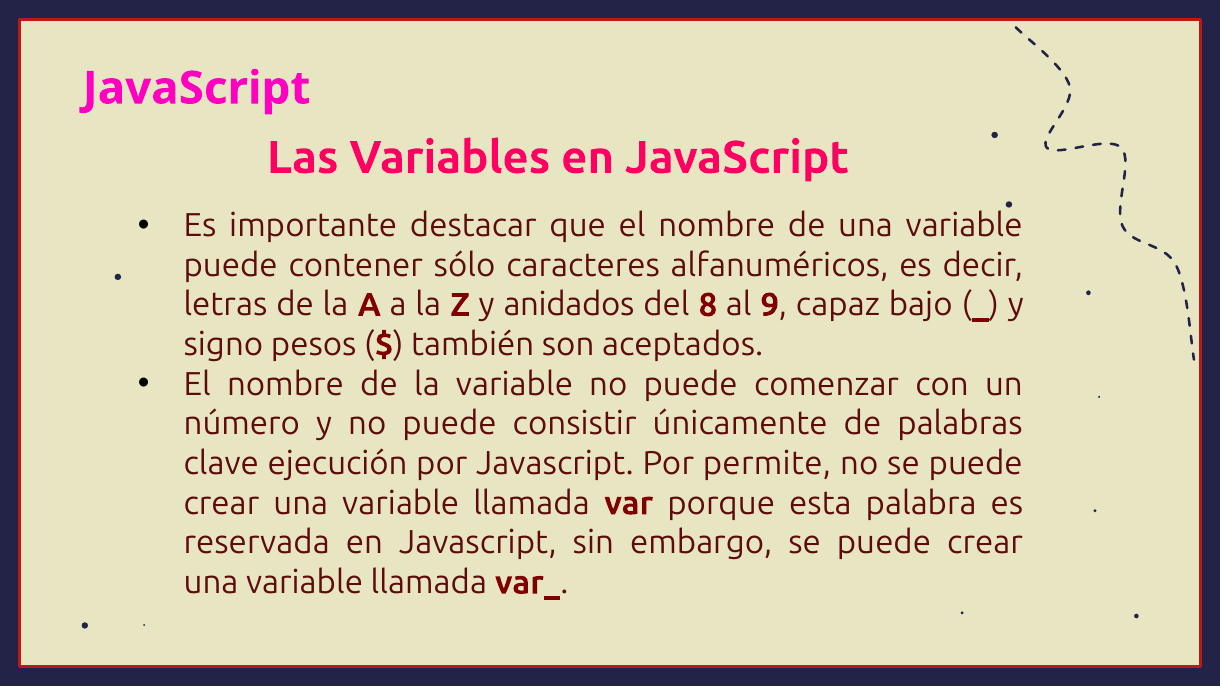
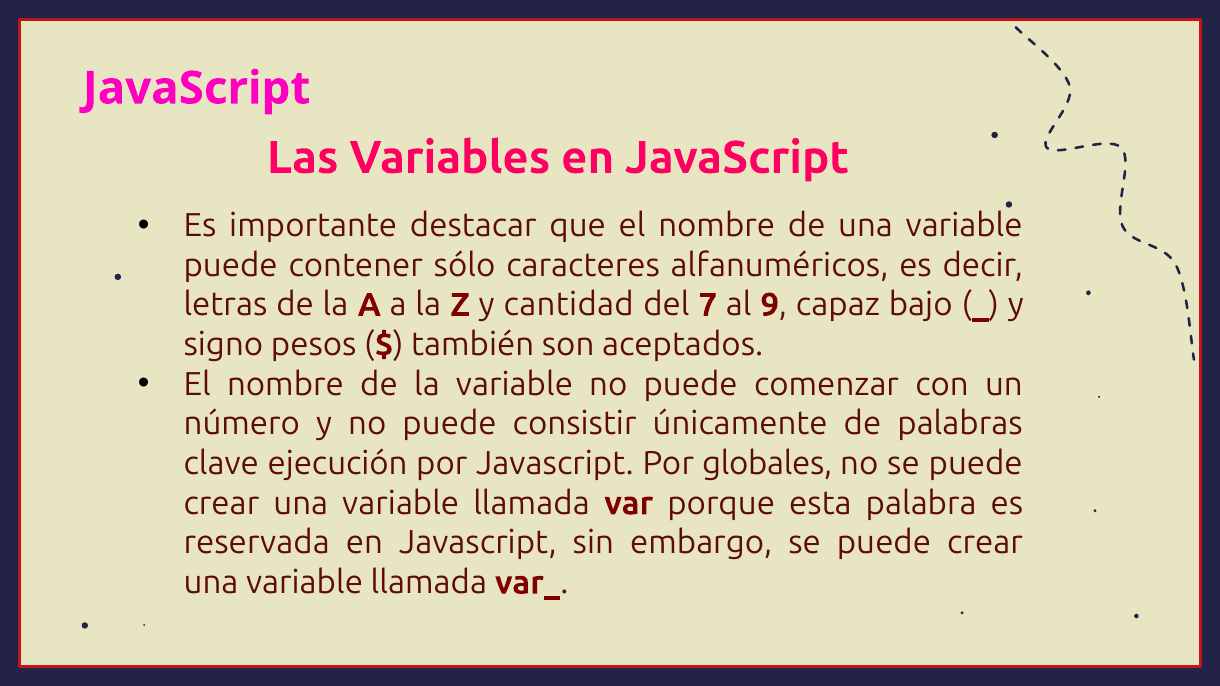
anidados: anidados -> cantidad
8: 8 -> 7
permite: permite -> globales
